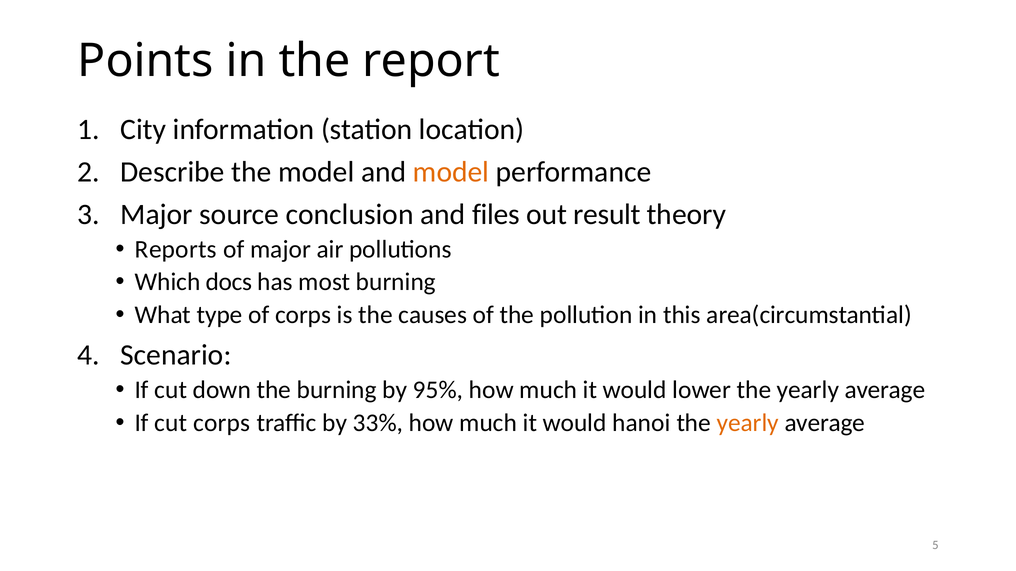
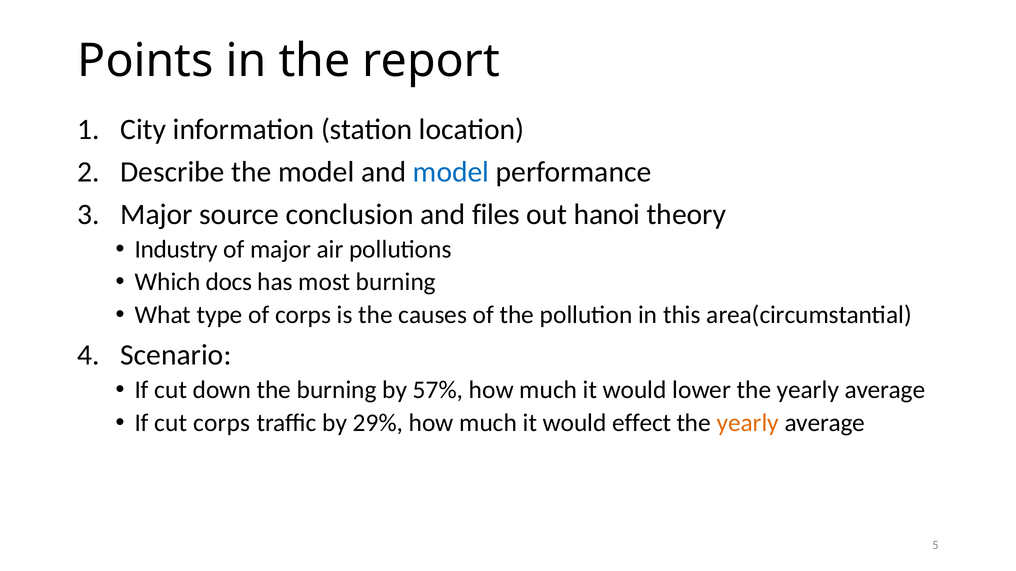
model at (451, 172) colour: orange -> blue
result: result -> hanoi
Reports: Reports -> Industry
95%: 95% -> 57%
33%: 33% -> 29%
hanoi: hanoi -> effect
